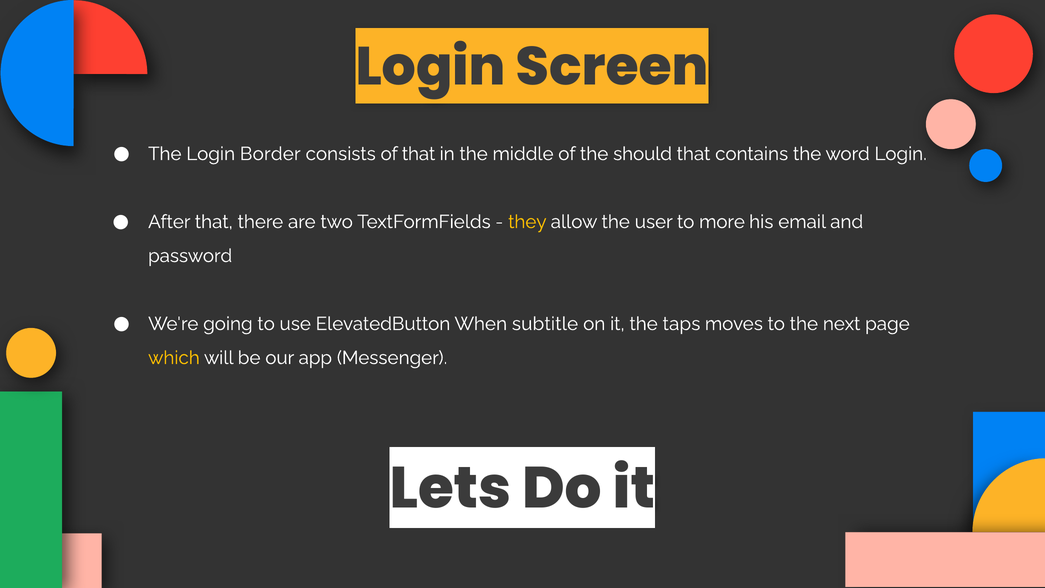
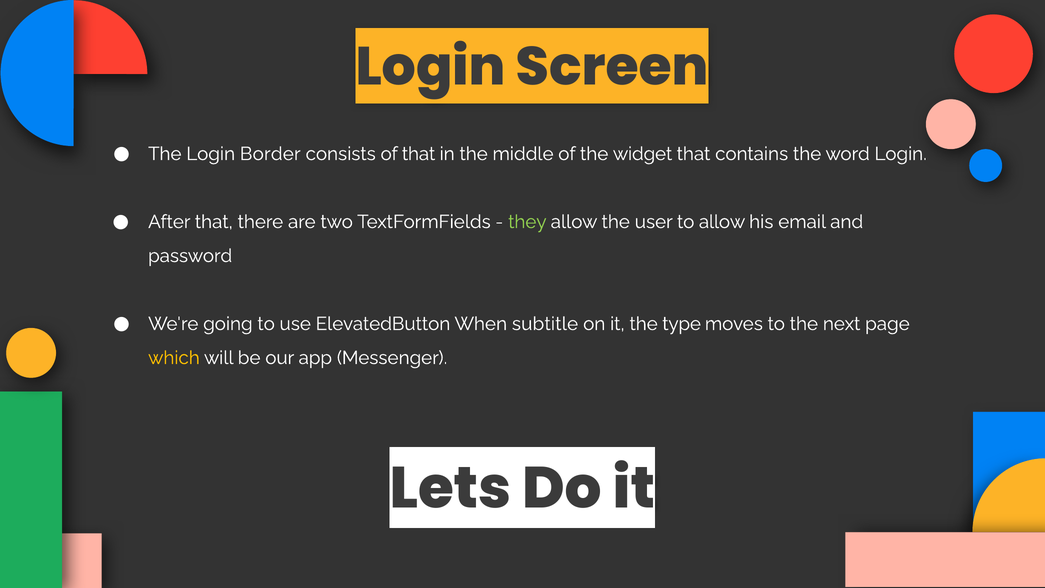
should: should -> widget
they colour: yellow -> light green
to more: more -> allow
taps: taps -> type
